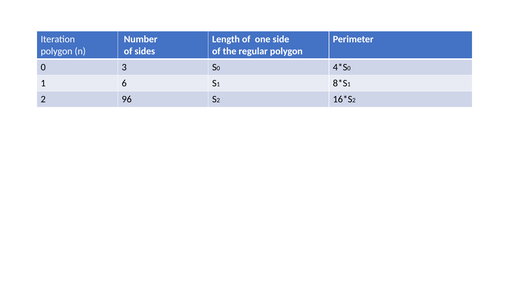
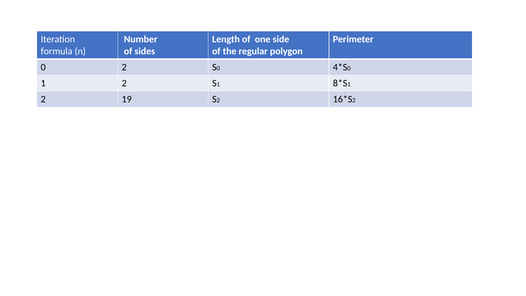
polygon at (57, 51): polygon -> formula
0 3: 3 -> 2
6 at (124, 83): 6 -> 2
96: 96 -> 19
